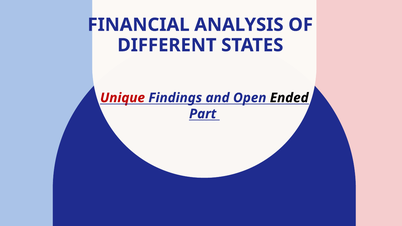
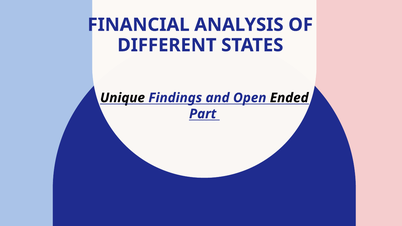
Unique colour: red -> black
